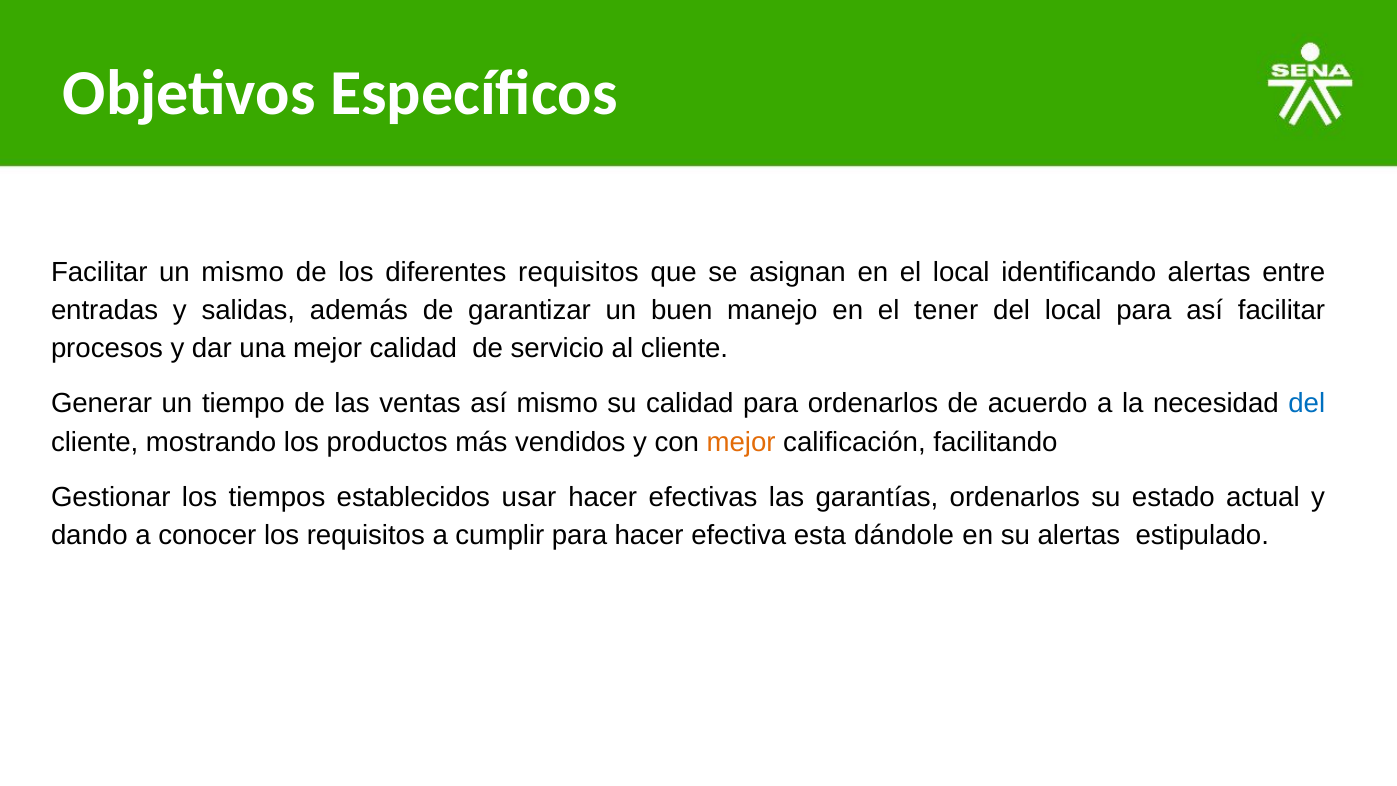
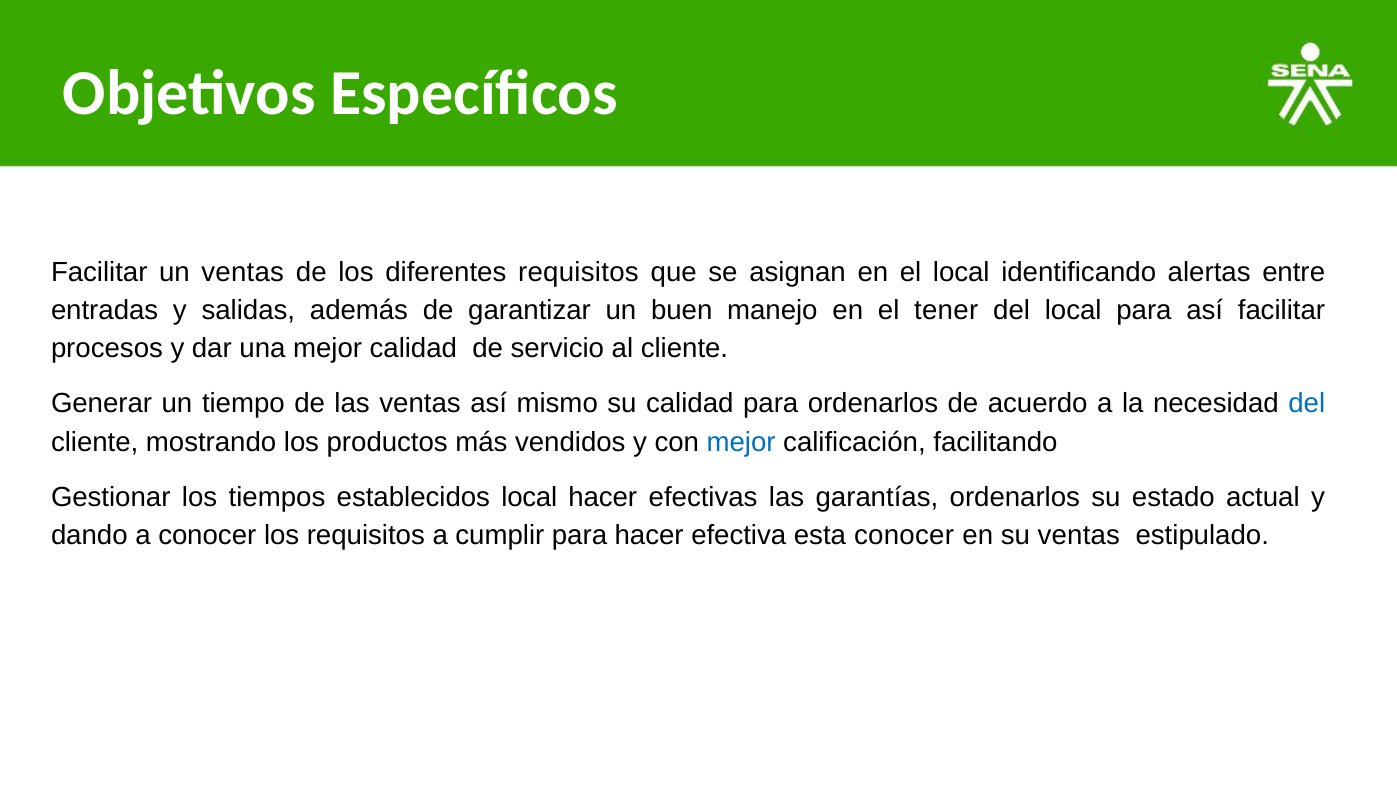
un mismo: mismo -> ventas
mejor at (741, 442) colour: orange -> blue
establecidos usar: usar -> local
esta dándole: dándole -> conocer
su alertas: alertas -> ventas
